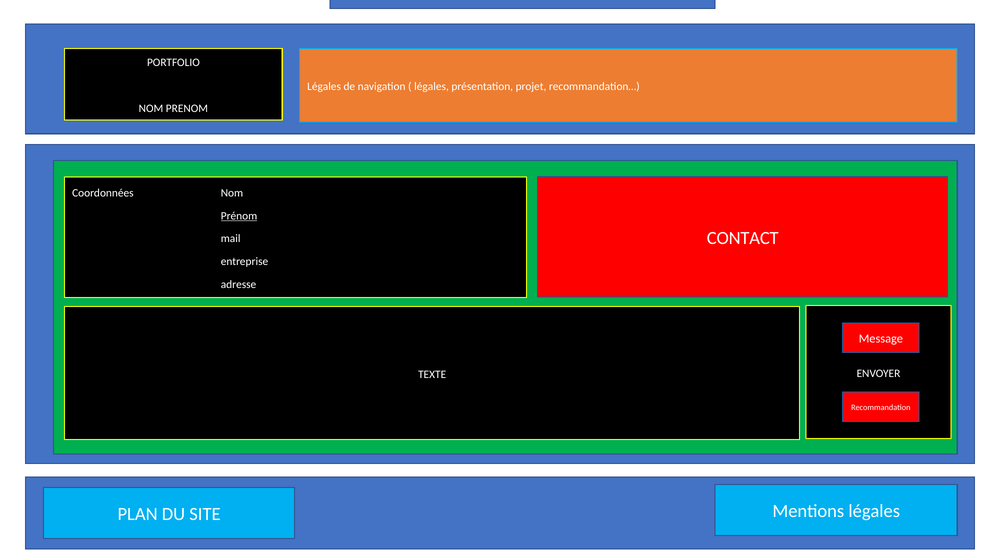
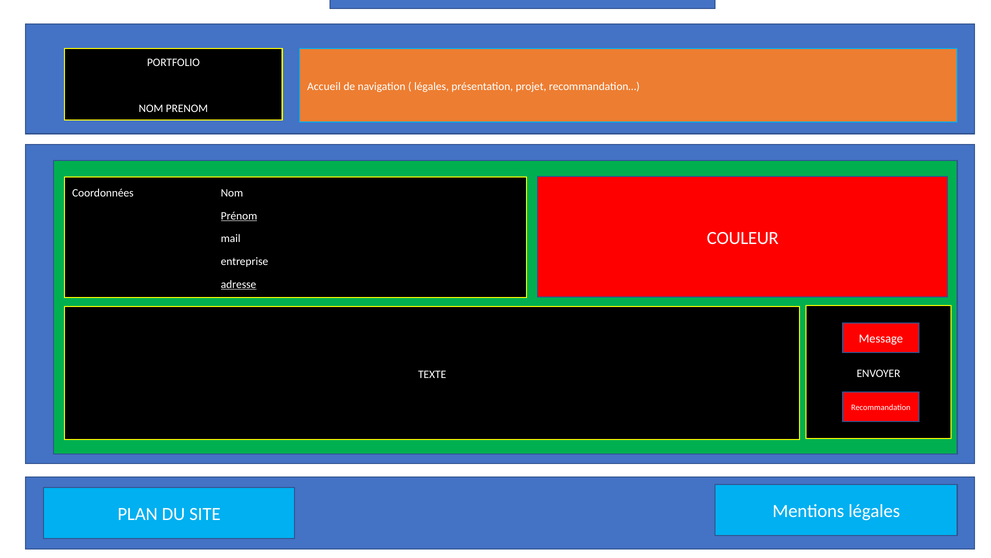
Légales at (324, 86): Légales -> Accueil
CONTACT at (743, 238): CONTACT -> COULEUR
adresse underline: none -> present
